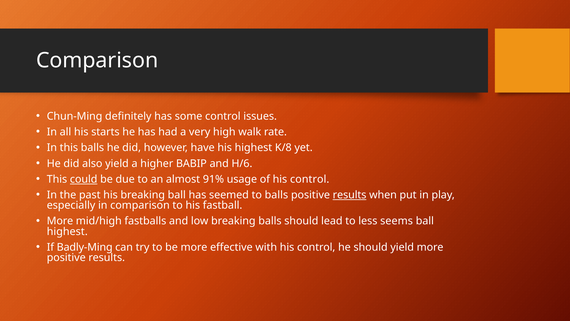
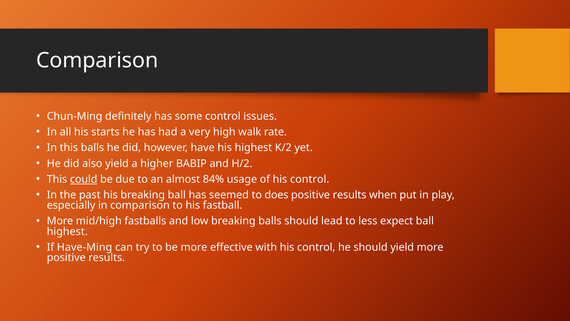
K/8: K/8 -> K/2
H/6: H/6 -> H/2
91%: 91% -> 84%
to balls: balls -> does
results at (350, 195) underline: present -> none
seems: seems -> expect
Badly-Ming: Badly-Ming -> Have-Ming
